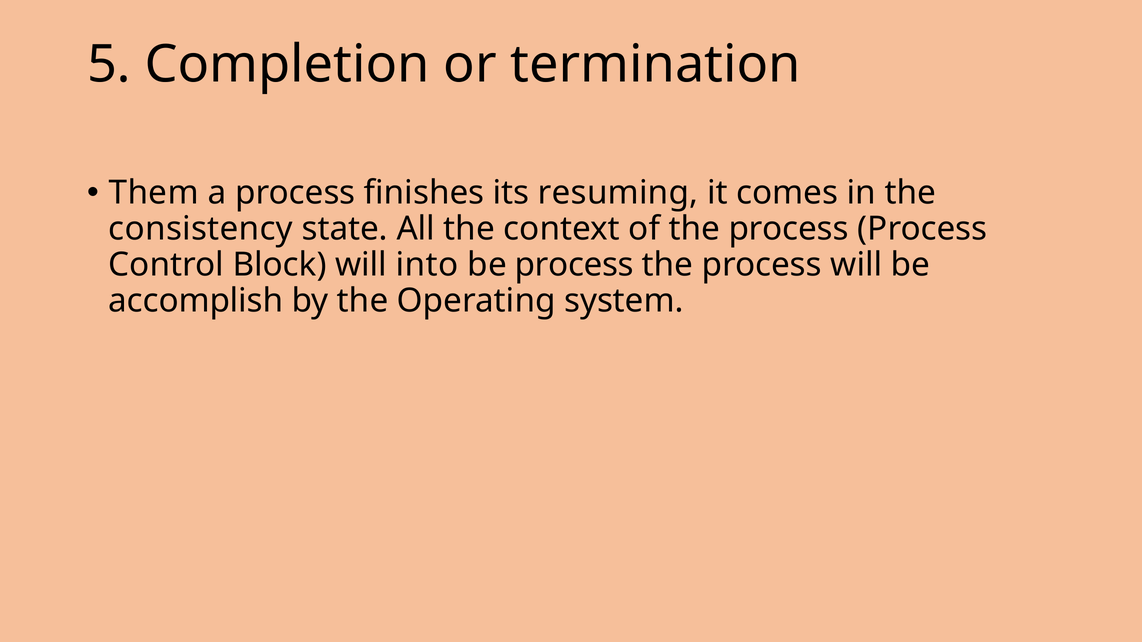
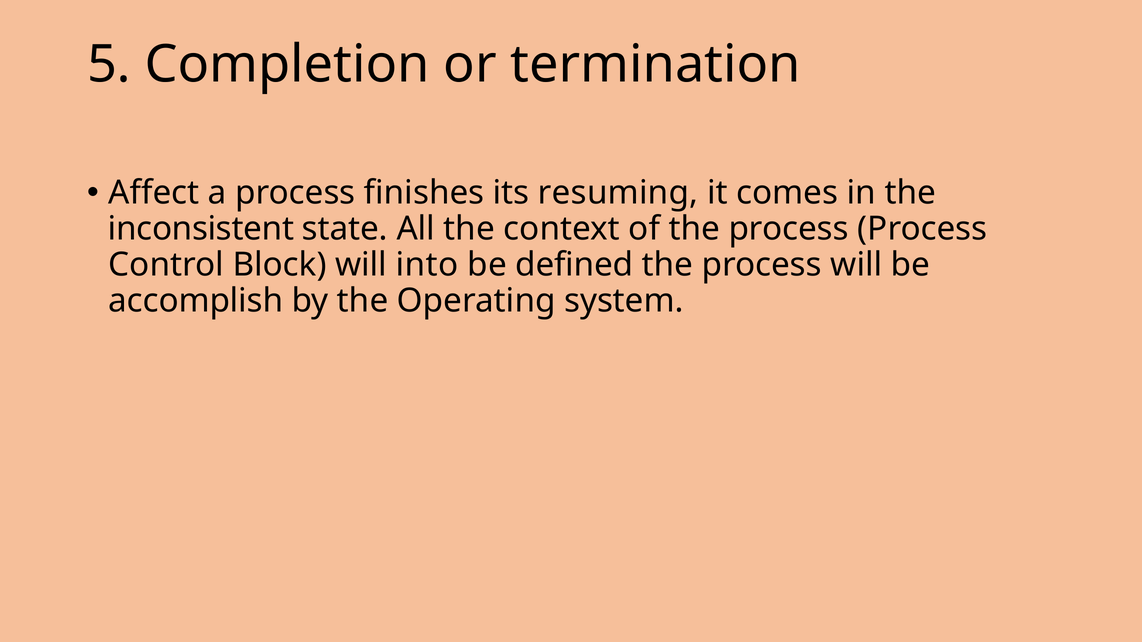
Them: Them -> Affect
consistency: consistency -> inconsistent
be process: process -> defined
